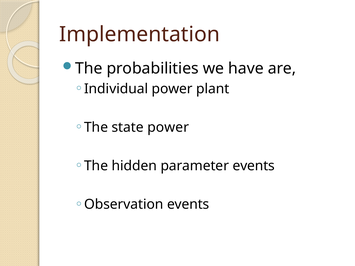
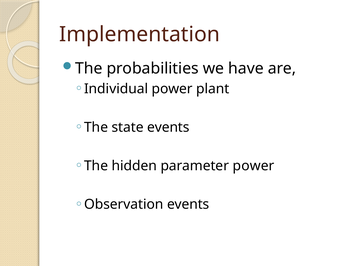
state power: power -> events
parameter events: events -> power
